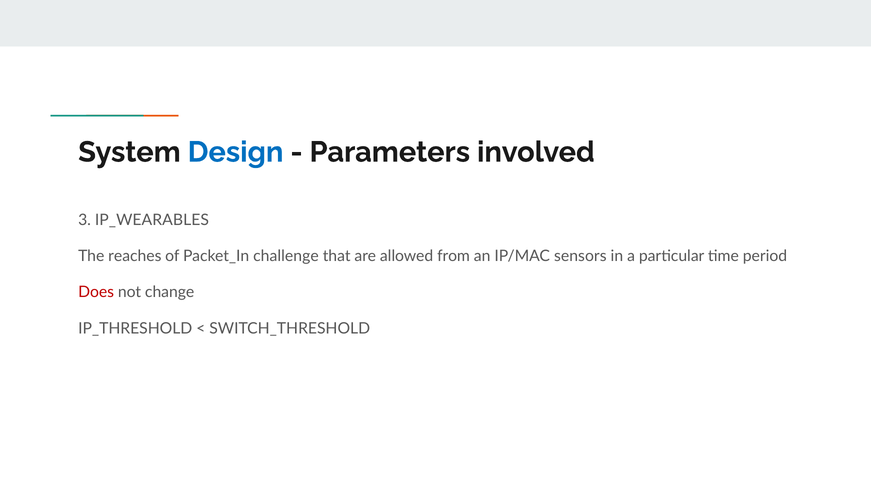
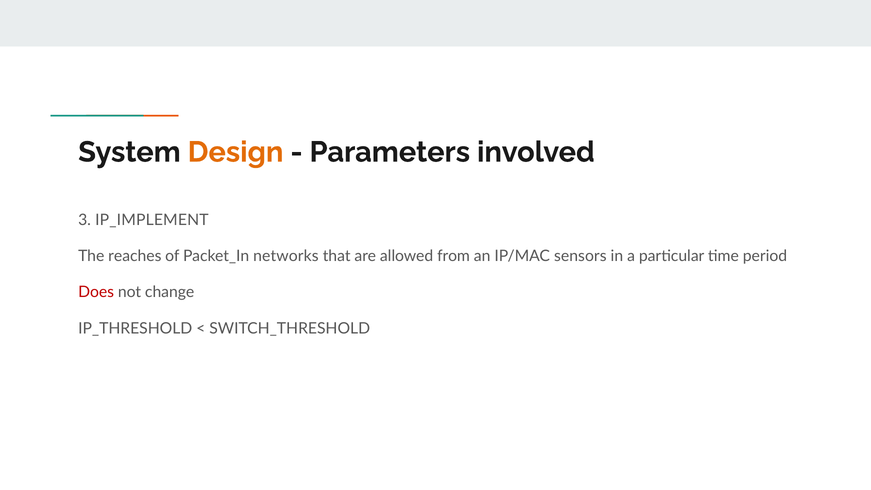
Design colour: blue -> orange
IP_WEARABLES: IP_WEARABLES -> IP_IMPLEMENT
challenge: challenge -> networks
